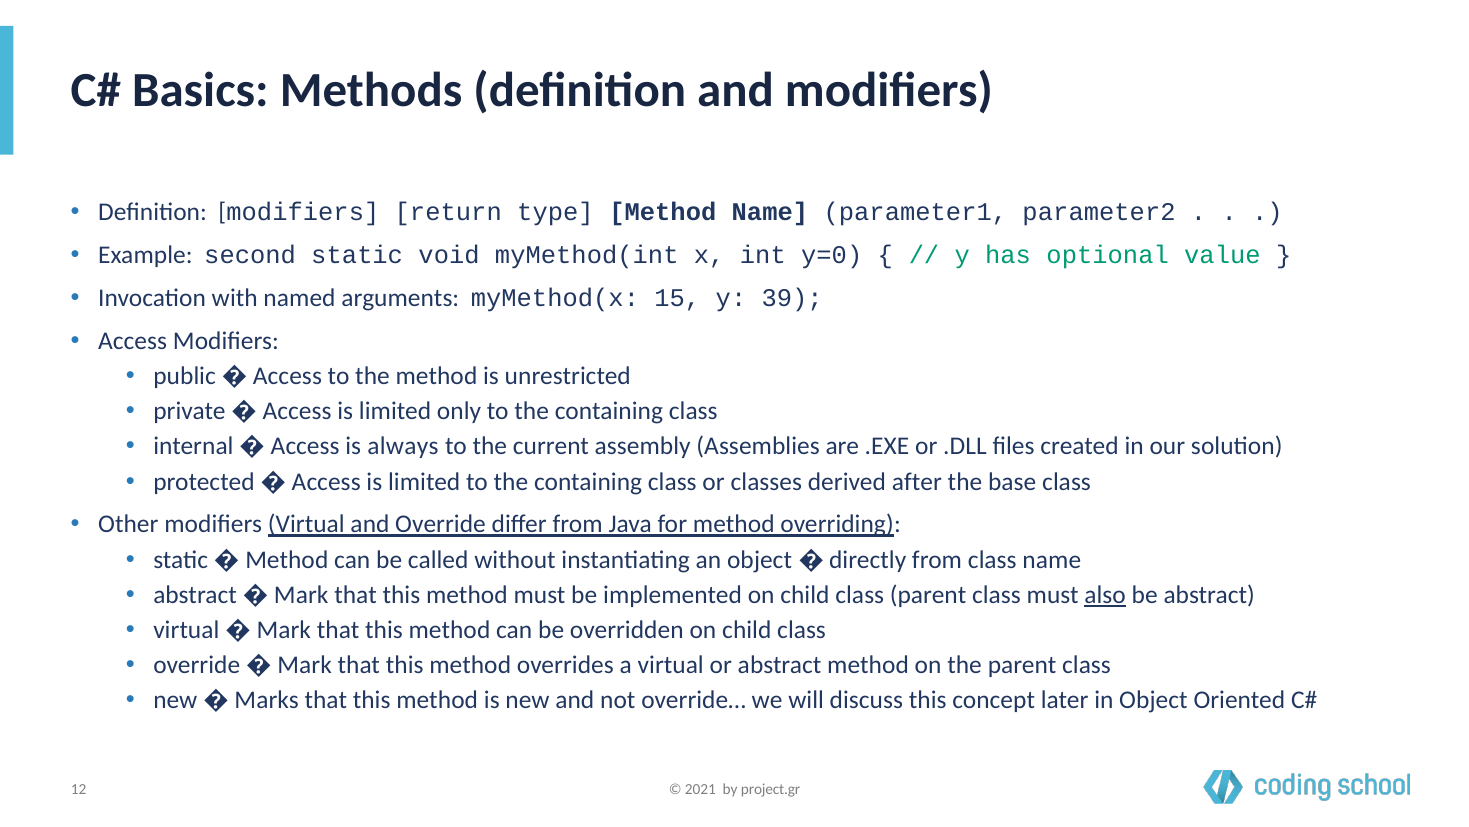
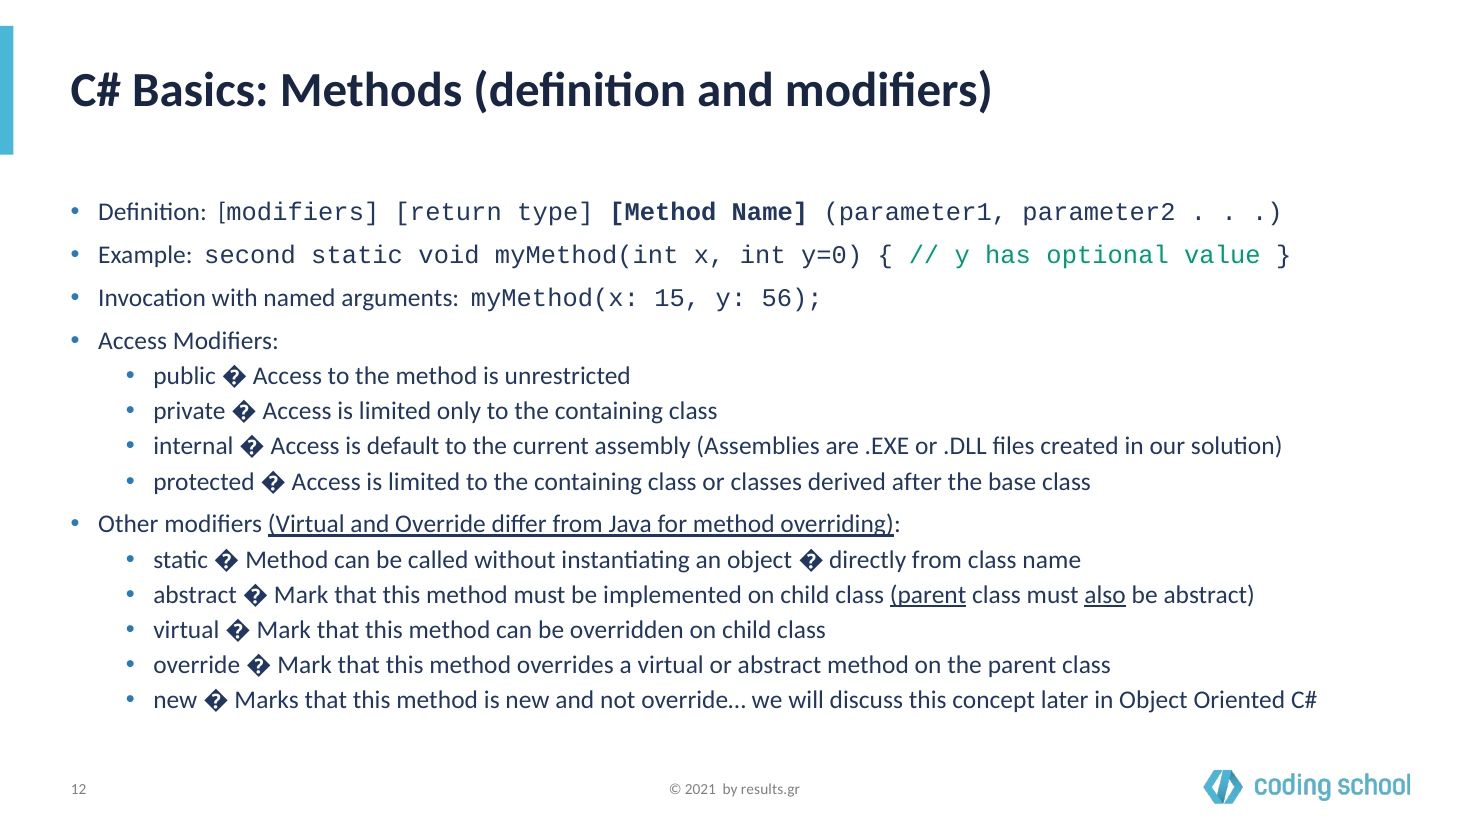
39: 39 -> 56
always: always -> default
parent at (928, 594) underline: none -> present
project.gr: project.gr -> results.gr
